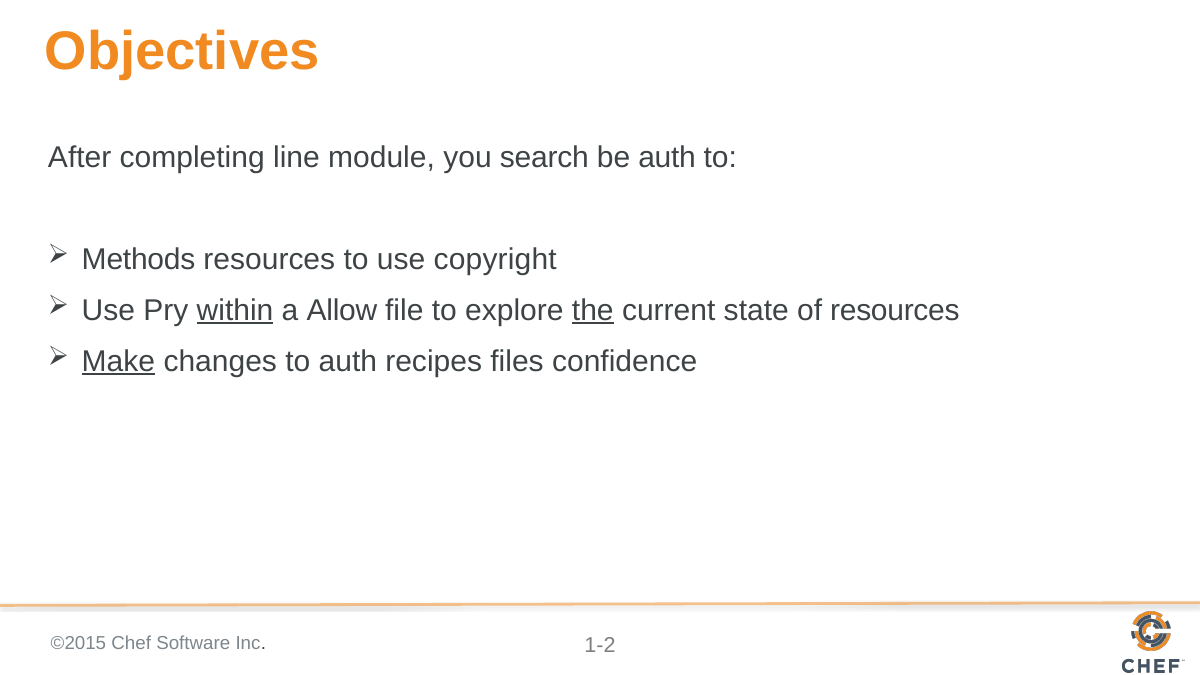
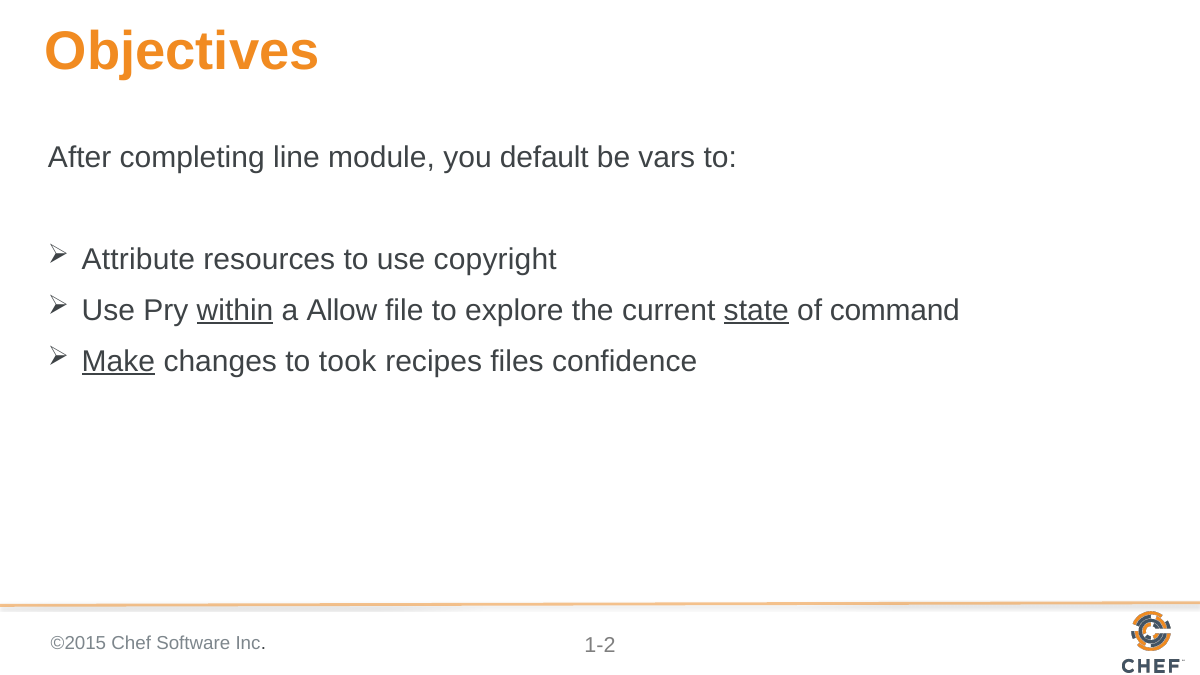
search: search -> default
be auth: auth -> vars
Methods: Methods -> Attribute
the underline: present -> none
state underline: none -> present
of resources: resources -> command
to auth: auth -> took
